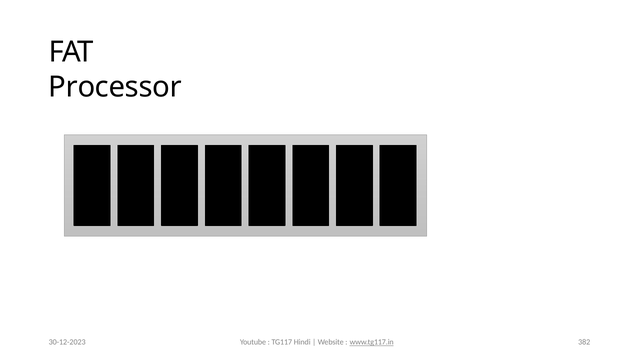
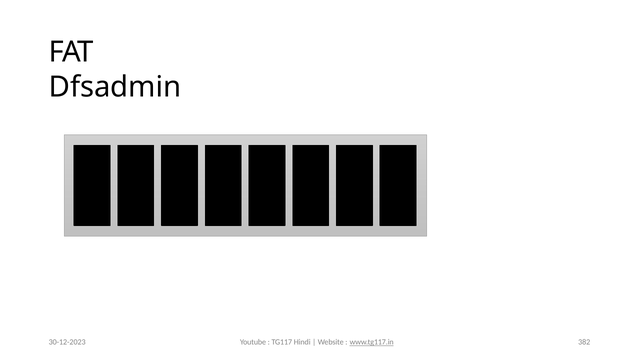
Processor: Processor -> Dfsadmin
